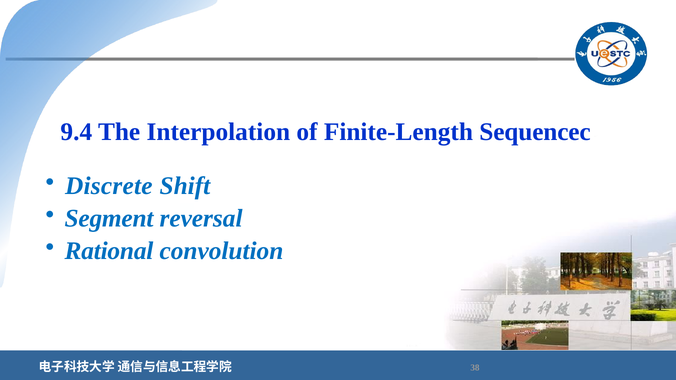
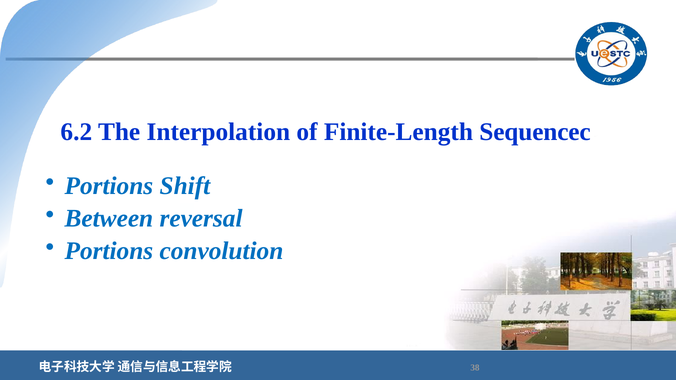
9.4: 9.4 -> 6.2
Discrete at (109, 186): Discrete -> Portions
Segment: Segment -> Between
Rational at (109, 251): Rational -> Portions
